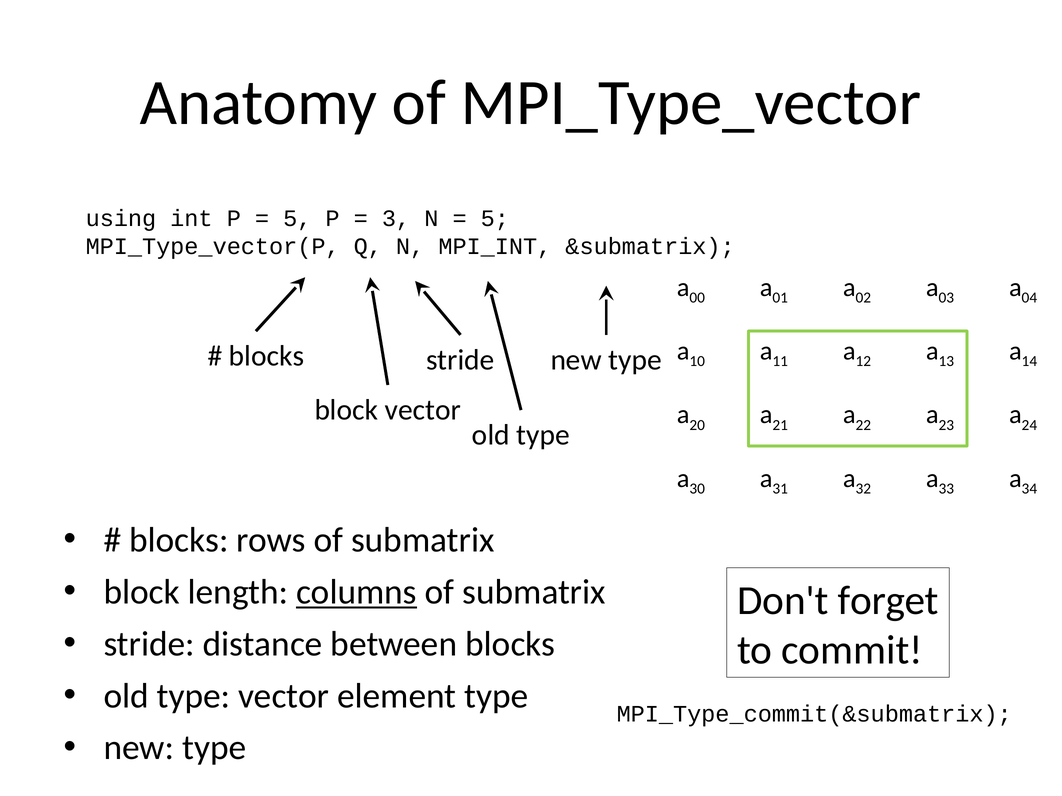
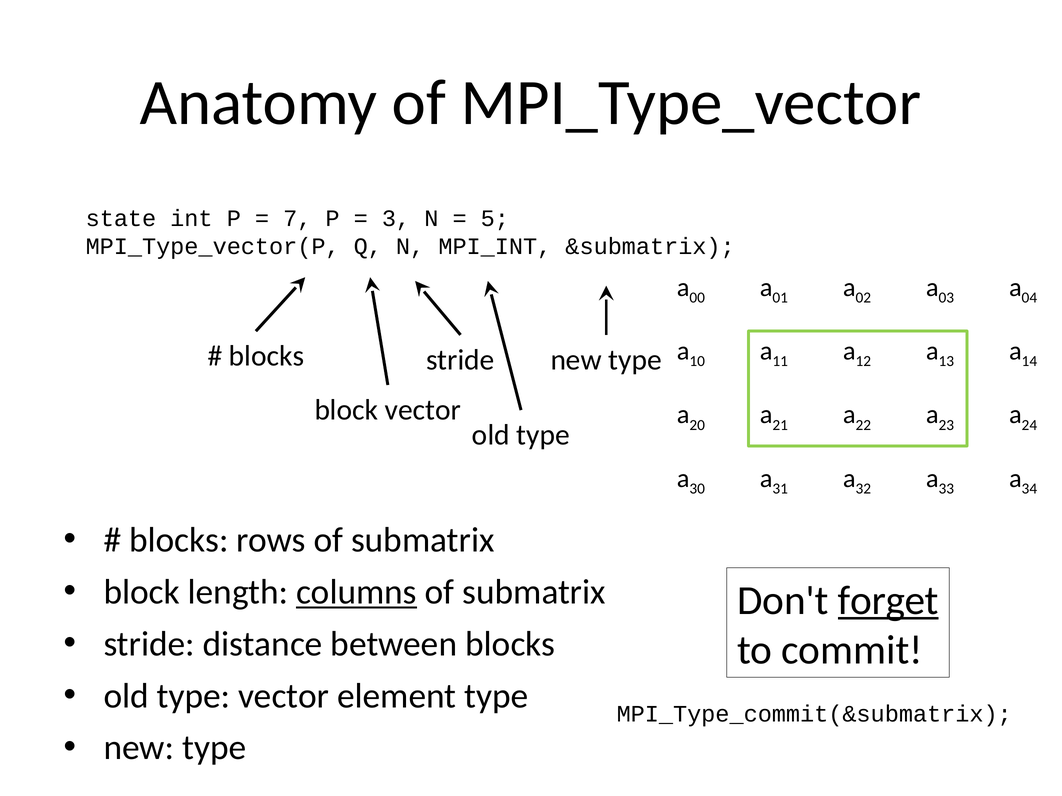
using: using -> state
5 at (297, 218): 5 -> 7
forget underline: none -> present
